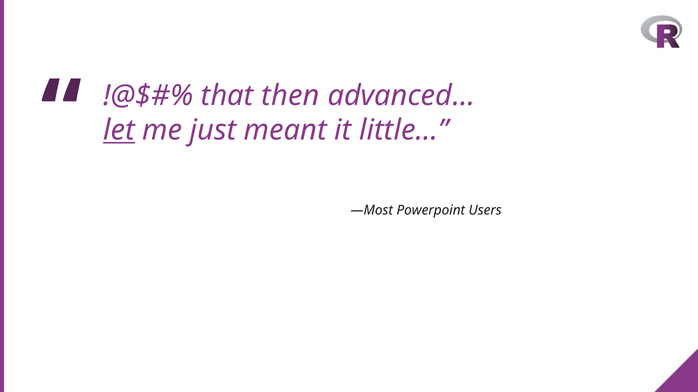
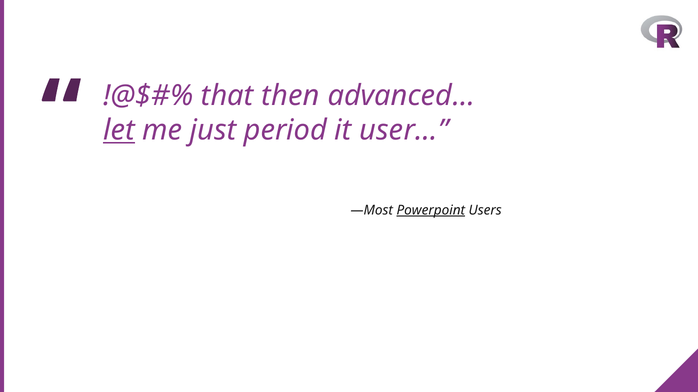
meant: meant -> period
little…: little… -> user…
Powerpoint underline: none -> present
